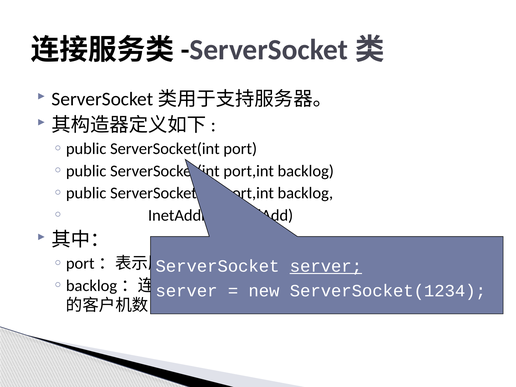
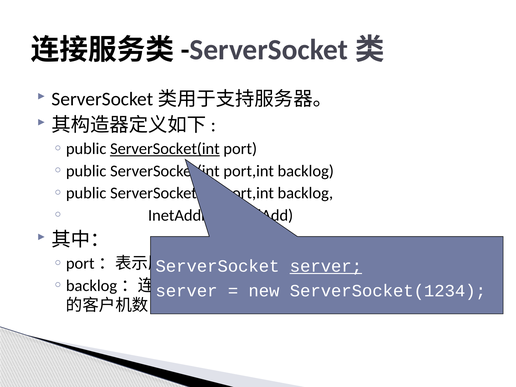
ServerSocket(int at (165, 149) underline: none -> present
